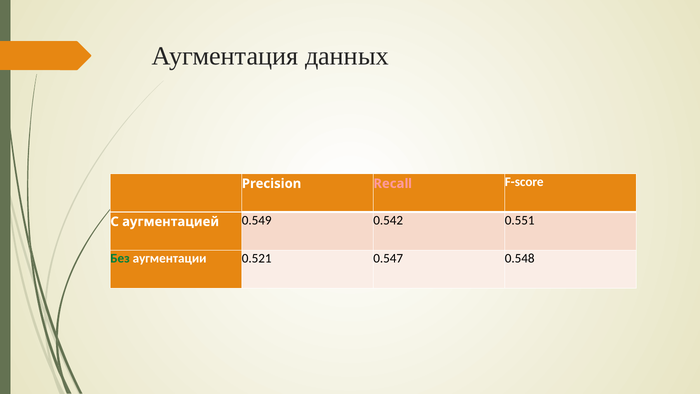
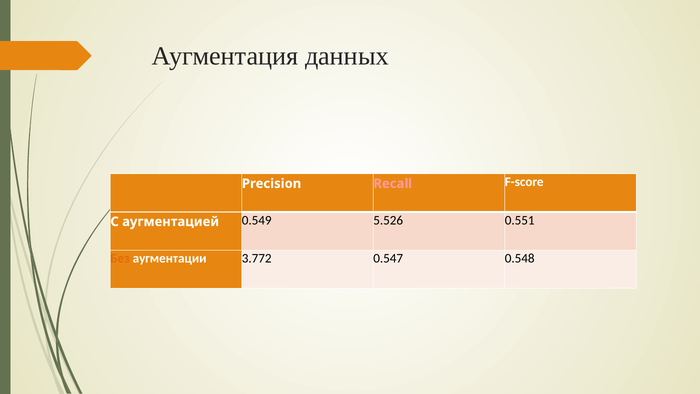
0.542: 0.542 -> 5.526
Без colour: green -> orange
0.521: 0.521 -> 3.772
